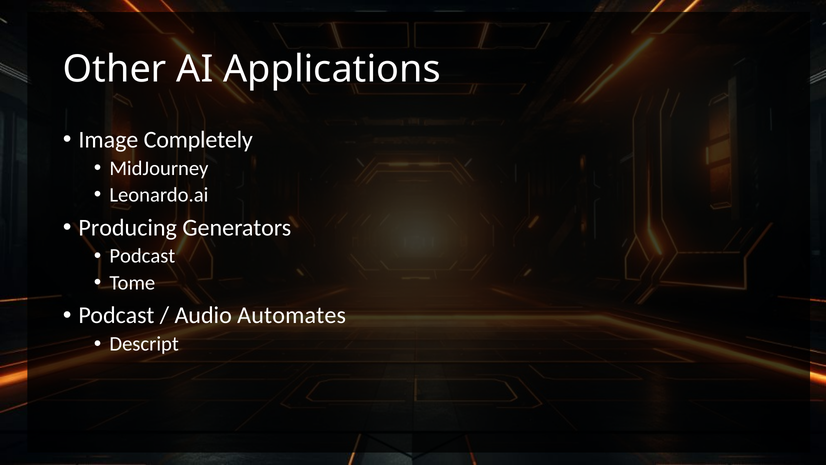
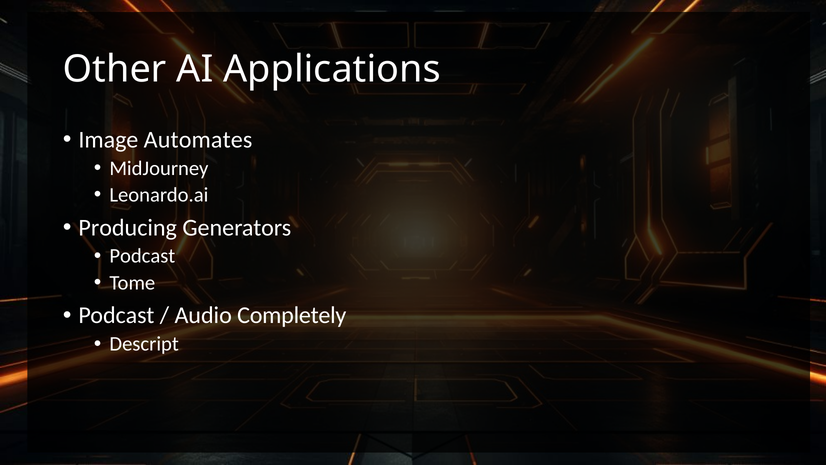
Completely: Completely -> Automates
Automates: Automates -> Completely
